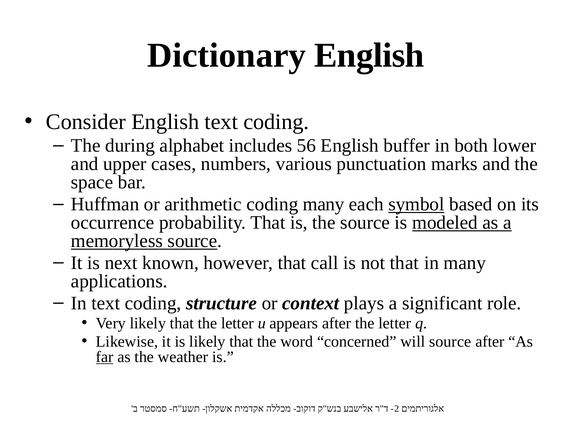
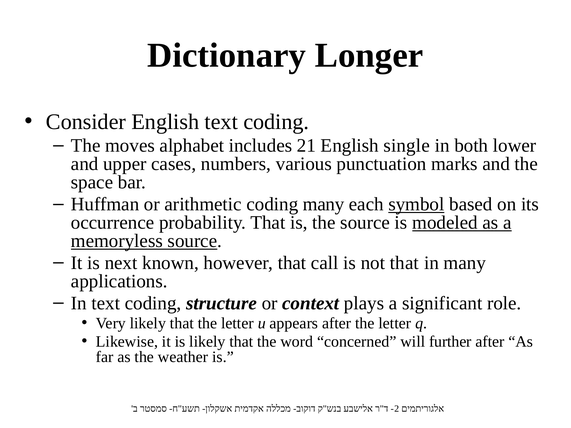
Dictionary English: English -> Longer
during: during -> moves
56: 56 -> 21
buffer: buffer -> single
will source: source -> further
far underline: present -> none
